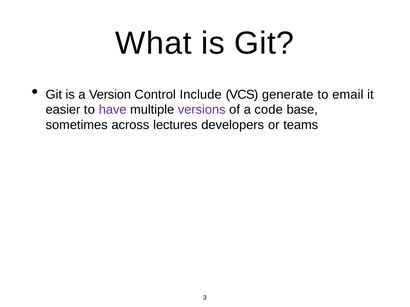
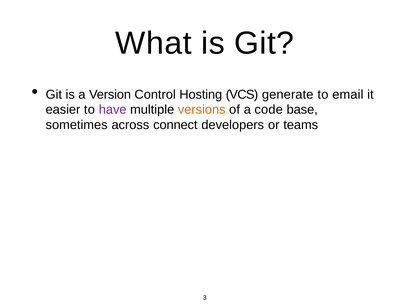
Include: Include -> Hosting
versions colour: purple -> orange
lectures: lectures -> connect
